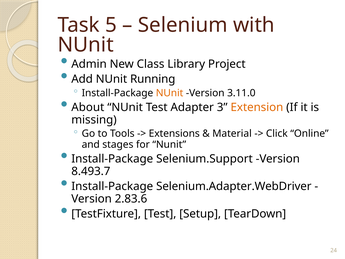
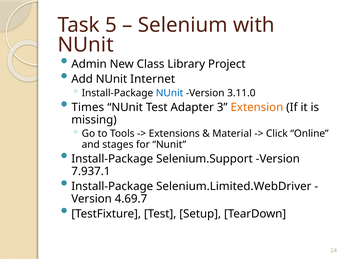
Running: Running -> Internet
NUnit at (170, 93) colour: orange -> blue
About: About -> Times
8.493.7: 8.493.7 -> 7.937.1
Selenium.Adapter.WebDriver: Selenium.Adapter.WebDriver -> Selenium.Limited.WebDriver
2.83.6: 2.83.6 -> 4.69.7
